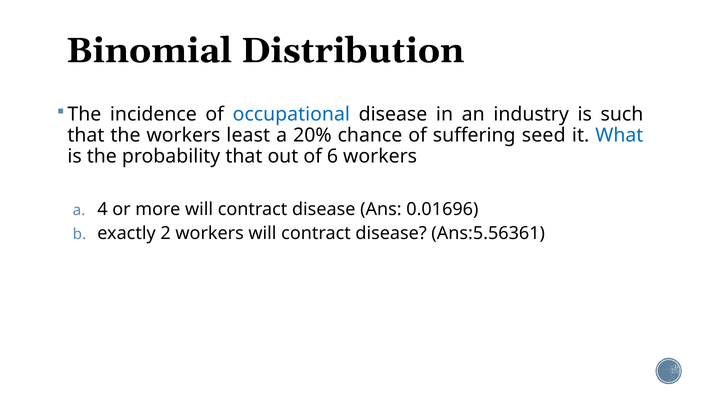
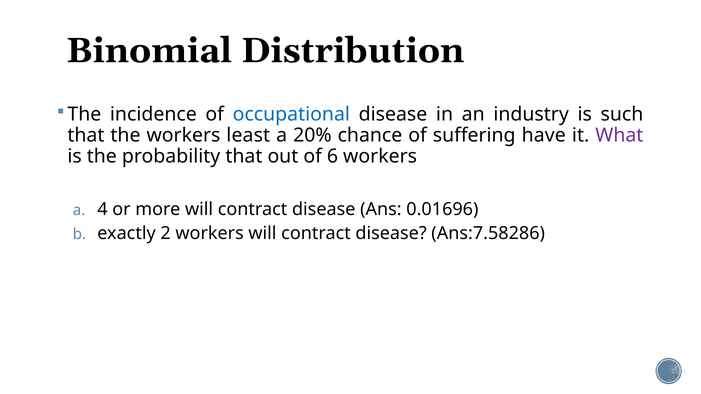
seed: seed -> have
What colour: blue -> purple
Ans:5.56361: Ans:5.56361 -> Ans:7.58286
